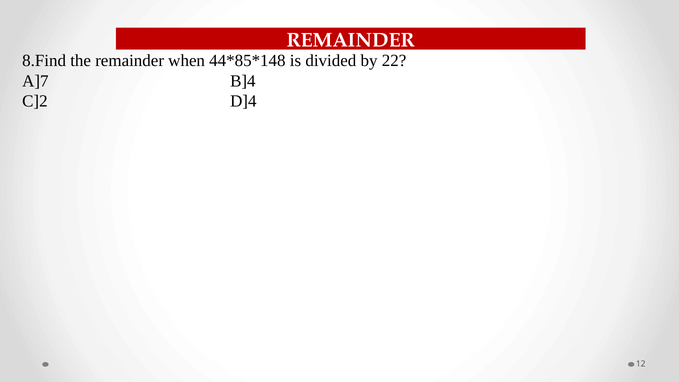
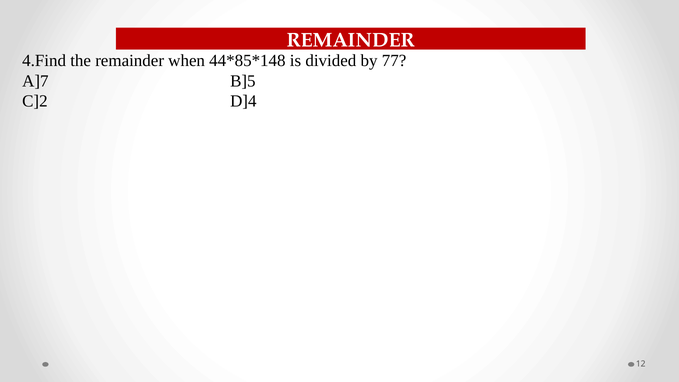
8.Find: 8.Find -> 4.Find
22: 22 -> 77
B]4: B]4 -> B]5
